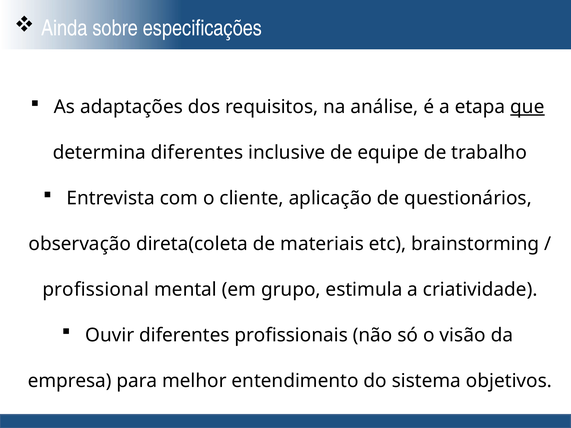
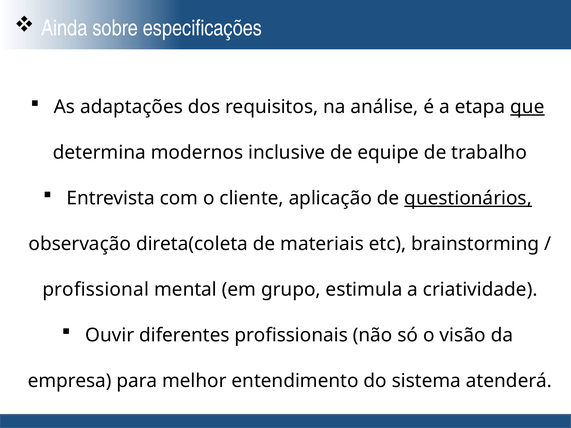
determina diferentes: diferentes -> modernos
questionários underline: none -> present
objetivos: objetivos -> atenderá
